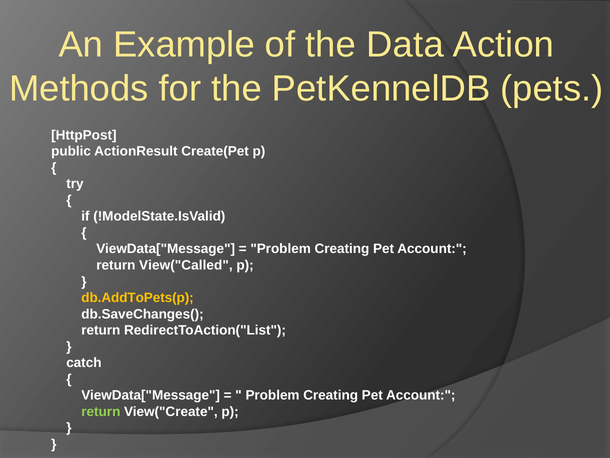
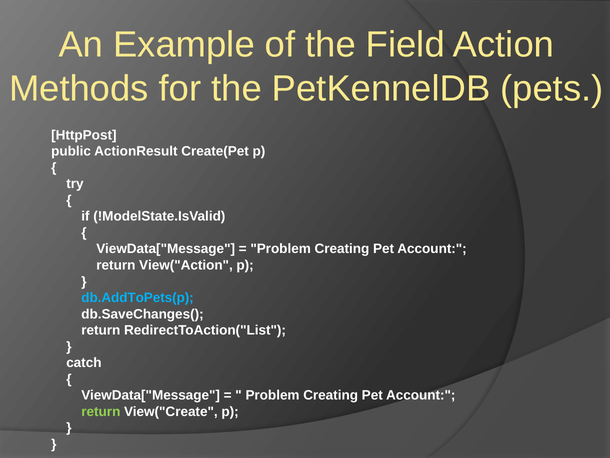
Data: Data -> Field
View("Called: View("Called -> View("Action
db.AddToPets(p colour: yellow -> light blue
